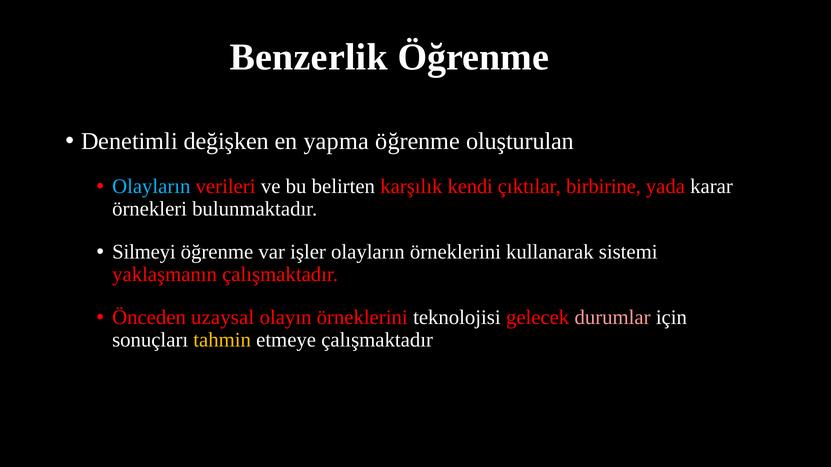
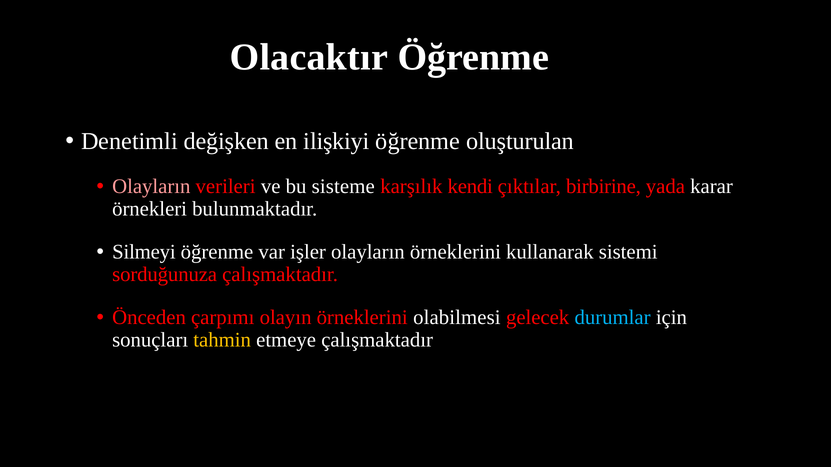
Benzerlik: Benzerlik -> Olacaktır
yapma: yapma -> ilişkiyi
Olayların at (151, 187) colour: light blue -> pink
belirten: belirten -> sisteme
yaklaşmanın: yaklaşmanın -> sorduğunuza
uzaysal: uzaysal -> çarpımı
teknolojisi: teknolojisi -> olabilmesi
durumlar colour: pink -> light blue
